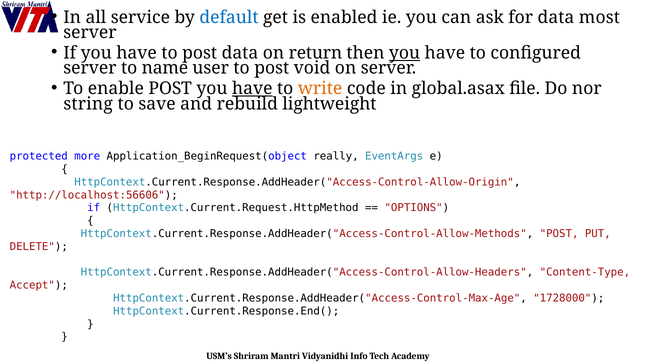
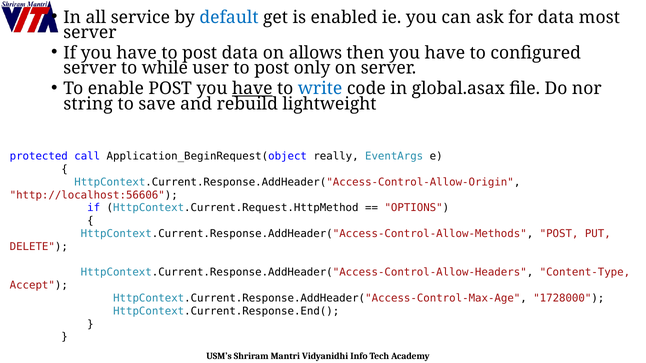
return: return -> allows
you at (405, 53) underline: present -> none
name: name -> while
void: void -> only
write colour: orange -> blue
more: more -> call
